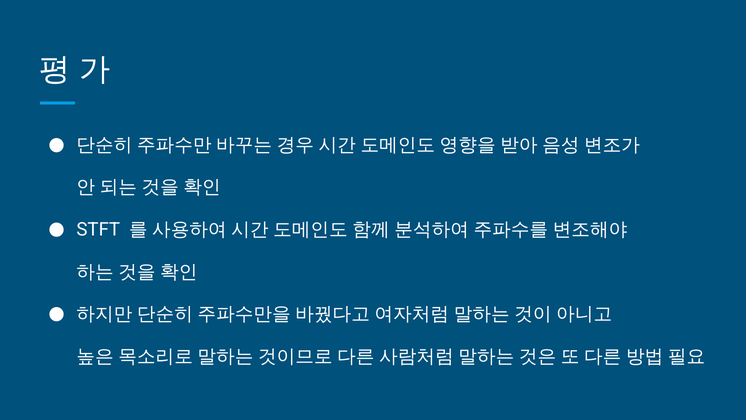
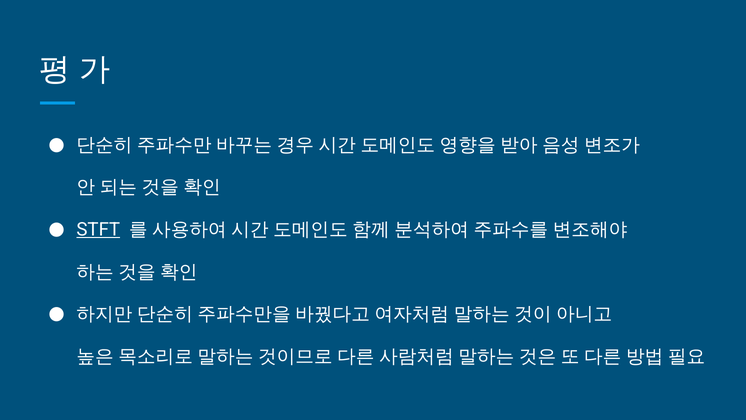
STFT underline: none -> present
